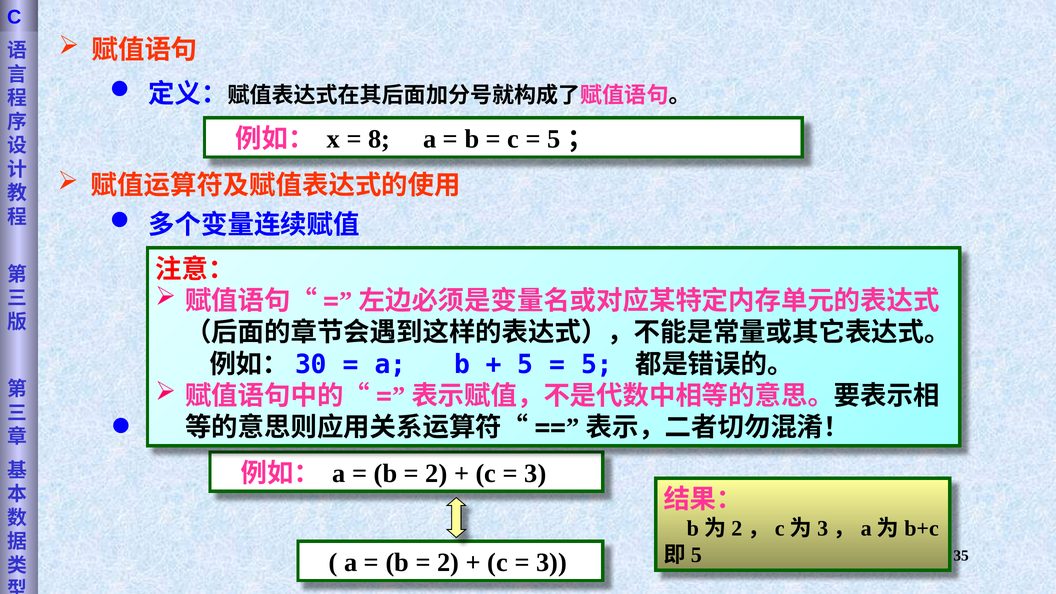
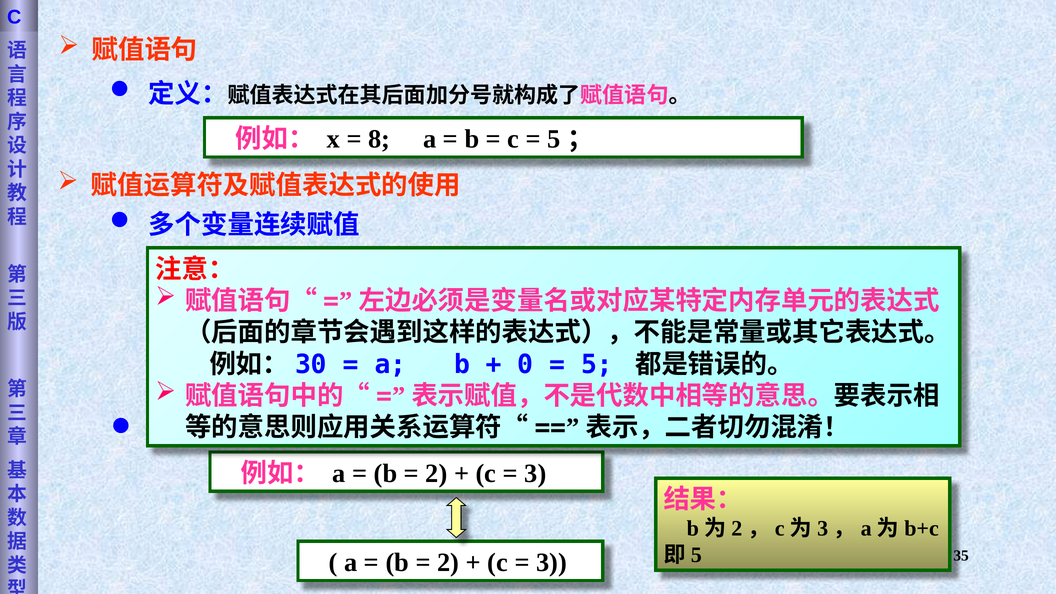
5 at (525, 364): 5 -> 0
